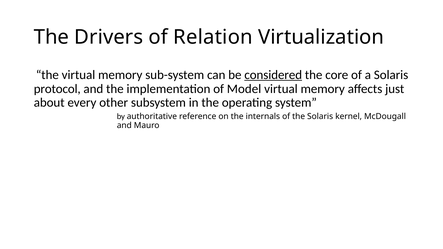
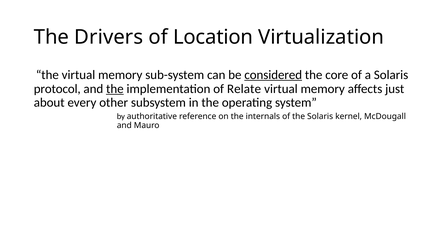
Relation: Relation -> Location
the at (115, 89) underline: none -> present
Model: Model -> Relate
